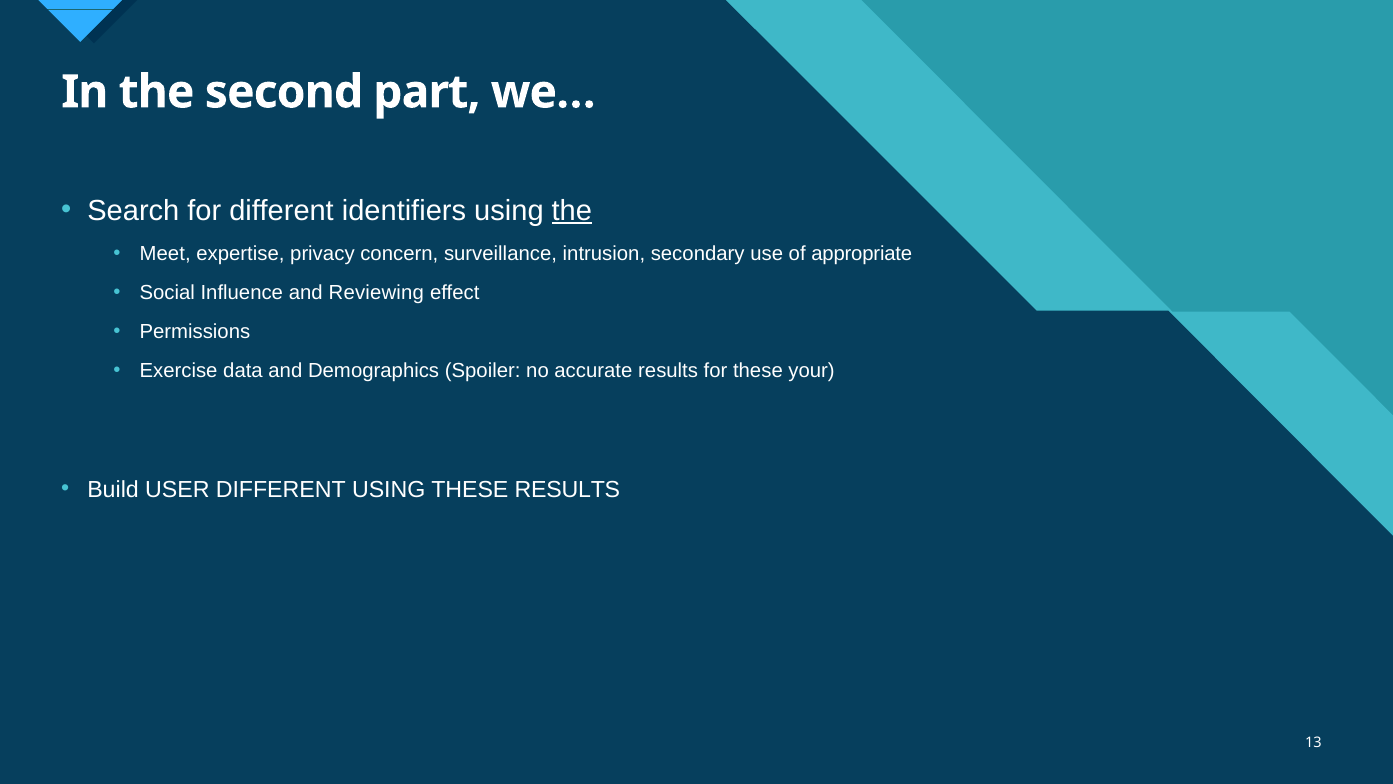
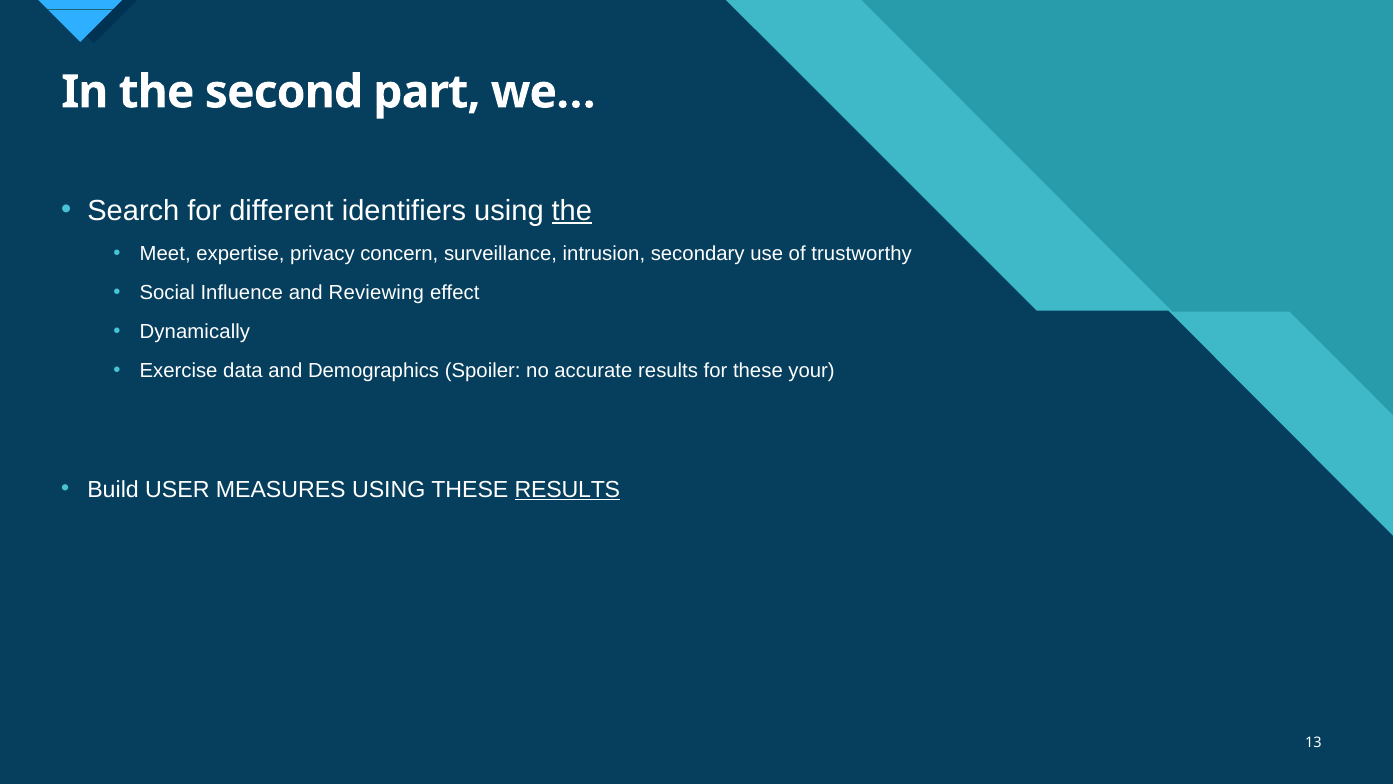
appropriate: appropriate -> trustworthy
Permissions: Permissions -> Dynamically
USER DIFFERENT: DIFFERENT -> MEASURES
RESULTS at (567, 489) underline: none -> present
